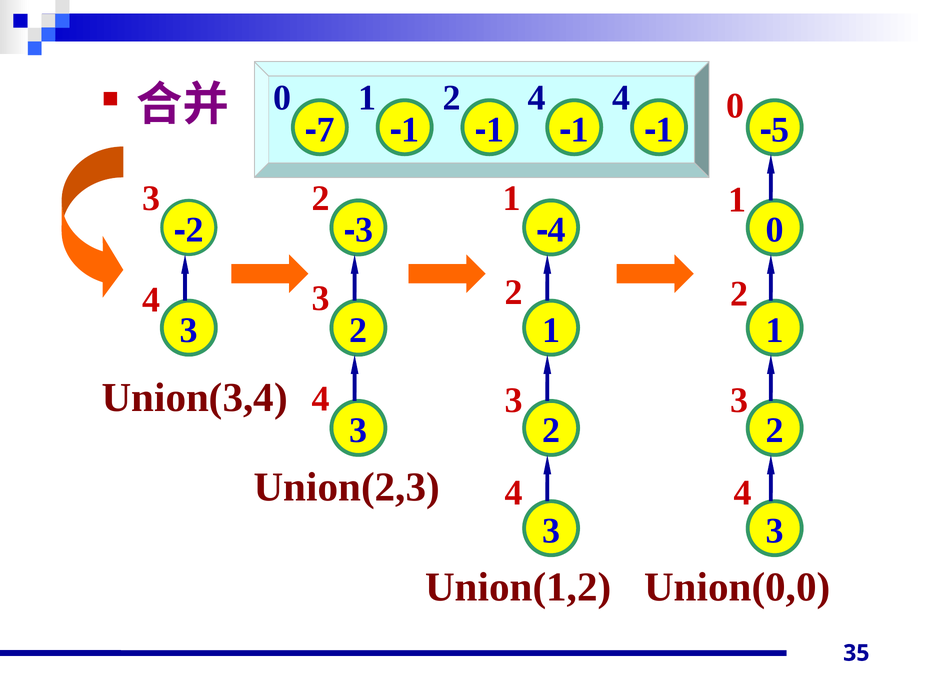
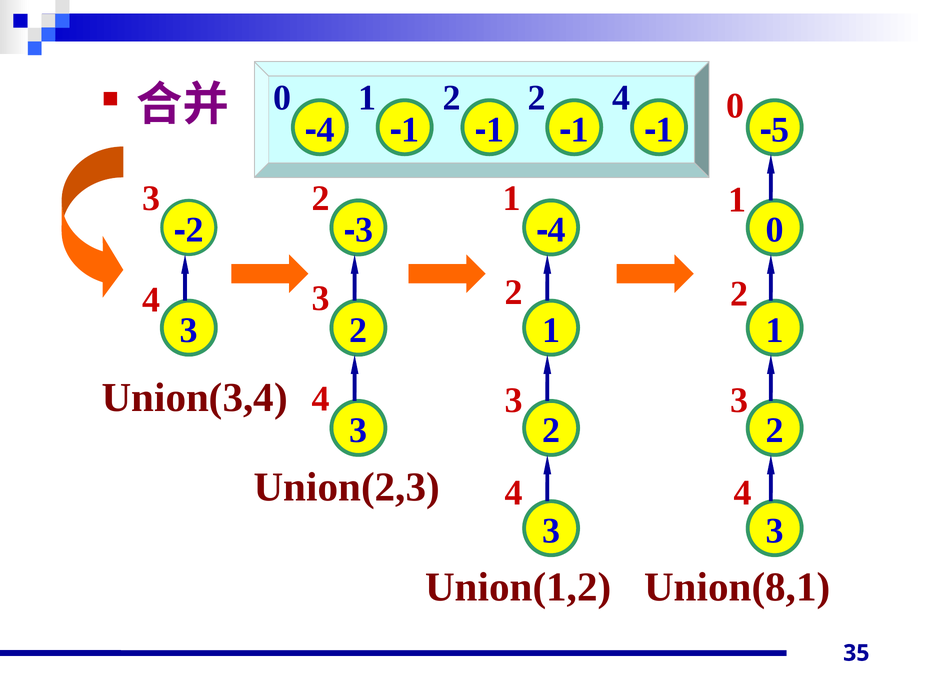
0 2 4: 4 -> 2
7 at (326, 130): 7 -> 4
Union(0,0: Union(0,0 -> Union(8,1
